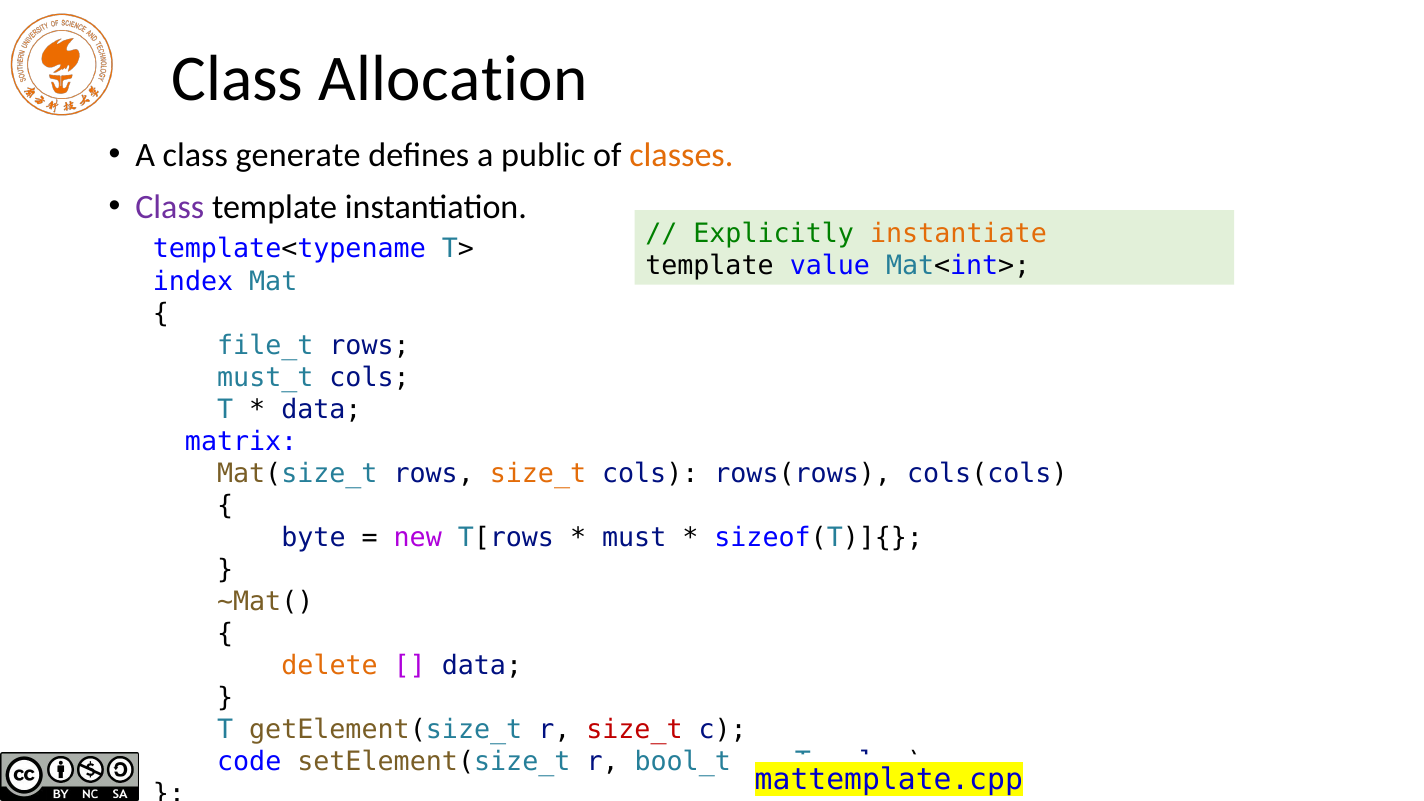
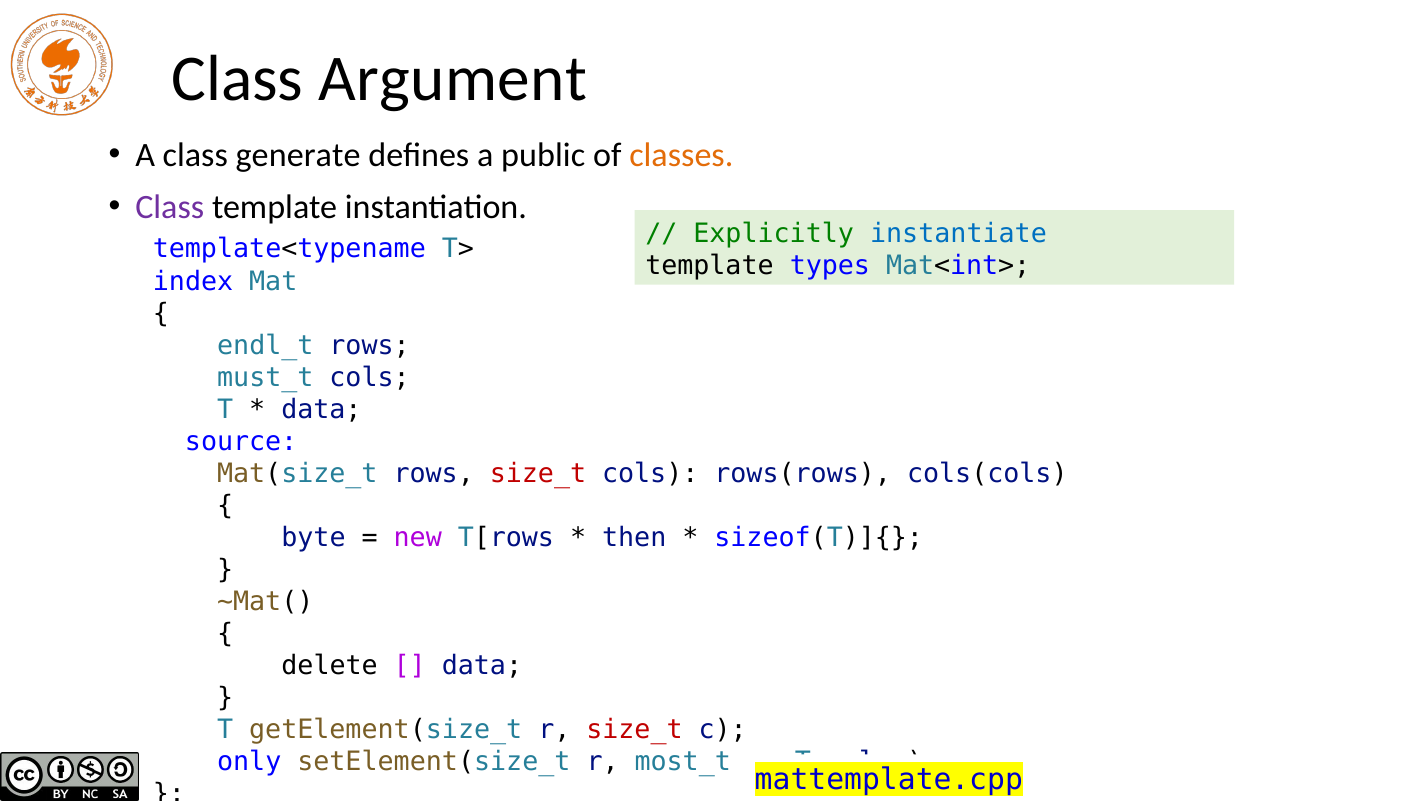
Allocation: Allocation -> Argument
instantiate colour: orange -> blue
template value: value -> types
file_t: file_t -> endl_t
matrix: matrix -> source
size_t at (538, 473) colour: orange -> red
must: must -> then
delete colour: orange -> black
code: code -> only
bool_t: bool_t -> most_t
